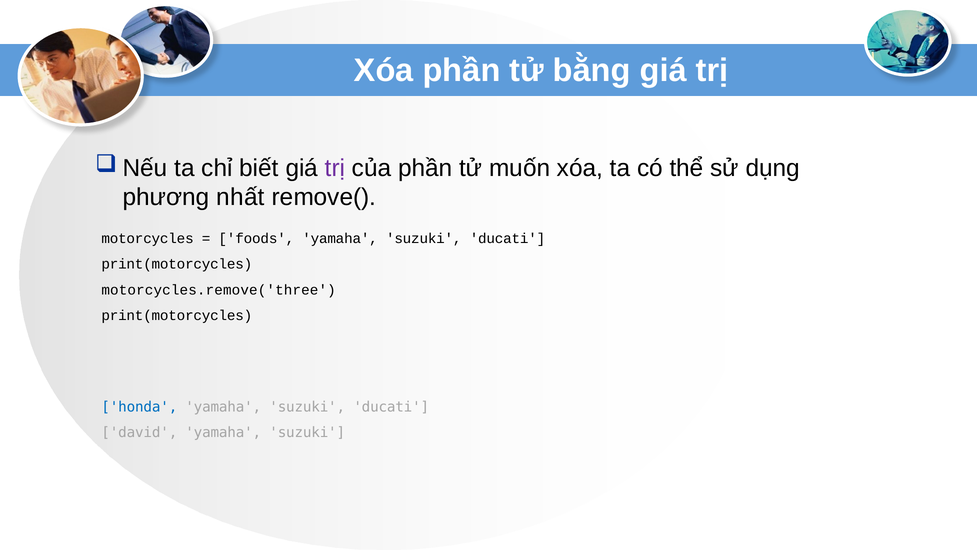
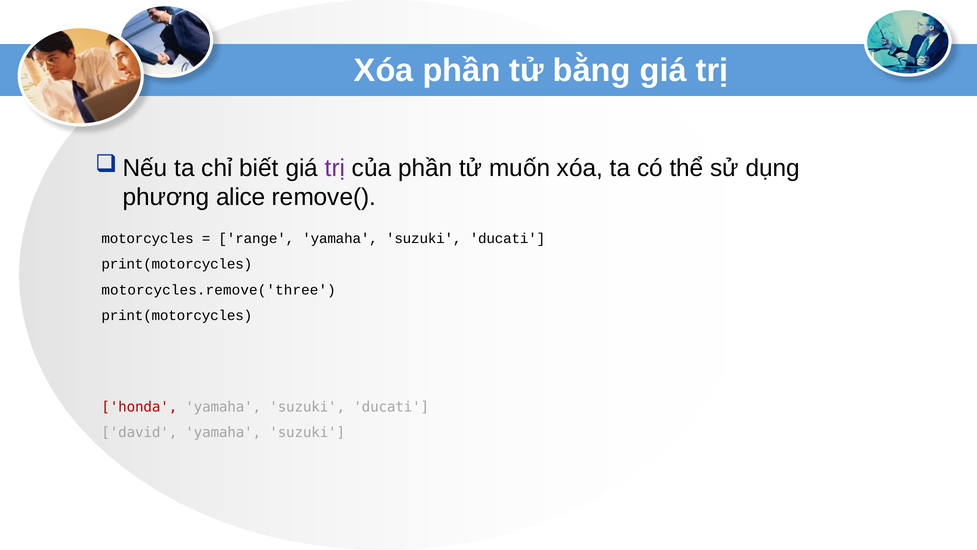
nhất: nhất -> alice
foods: foods -> range
honda colour: blue -> red
